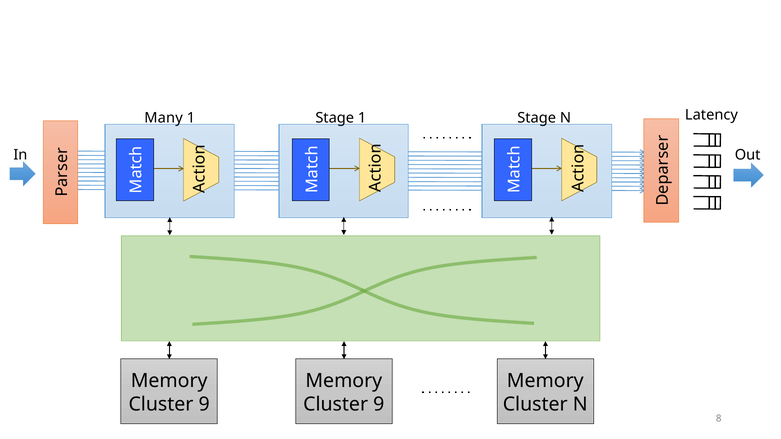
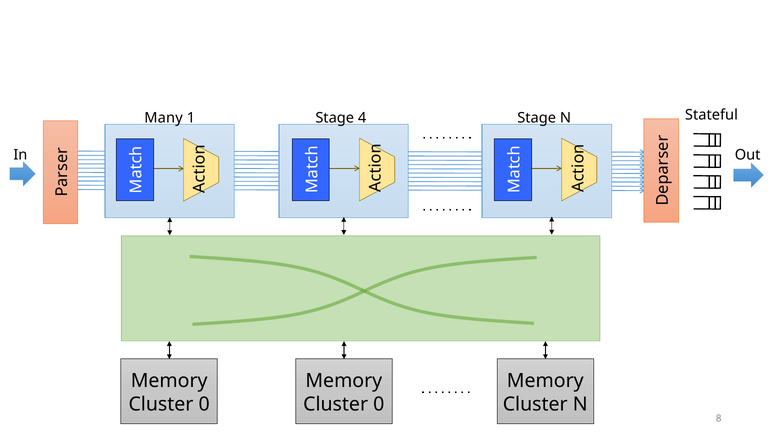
Latency: Latency -> Stateful
Stage 1: 1 -> 4
9 at (204, 404): 9 -> 0
9 at (379, 404): 9 -> 0
